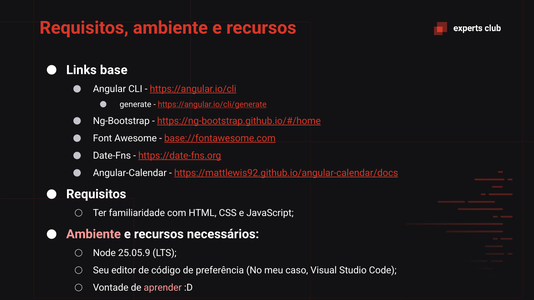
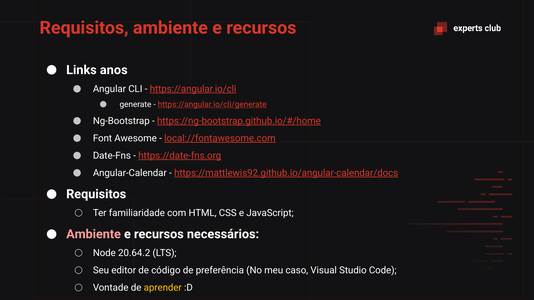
base: base -> anos
base://fontawesome.com: base://fontawesome.com -> local://fontawesome.com
25.05.9: 25.05.9 -> 20.64.2
aprender colour: pink -> yellow
